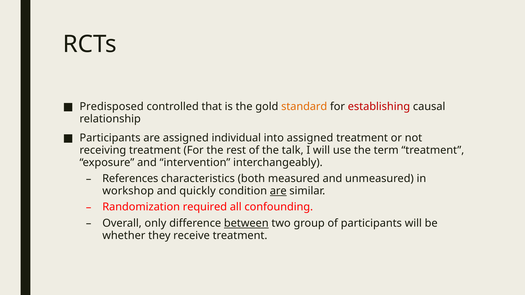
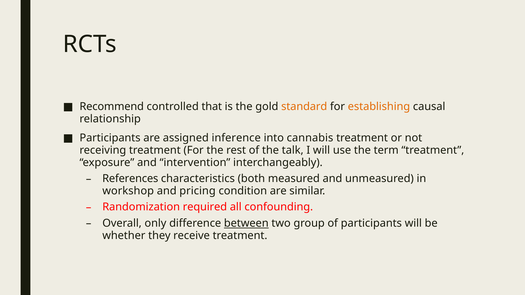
Predisposed: Predisposed -> Recommend
establishing colour: red -> orange
individual: individual -> inference
into assigned: assigned -> cannabis
quickly: quickly -> pricing
are at (278, 191) underline: present -> none
